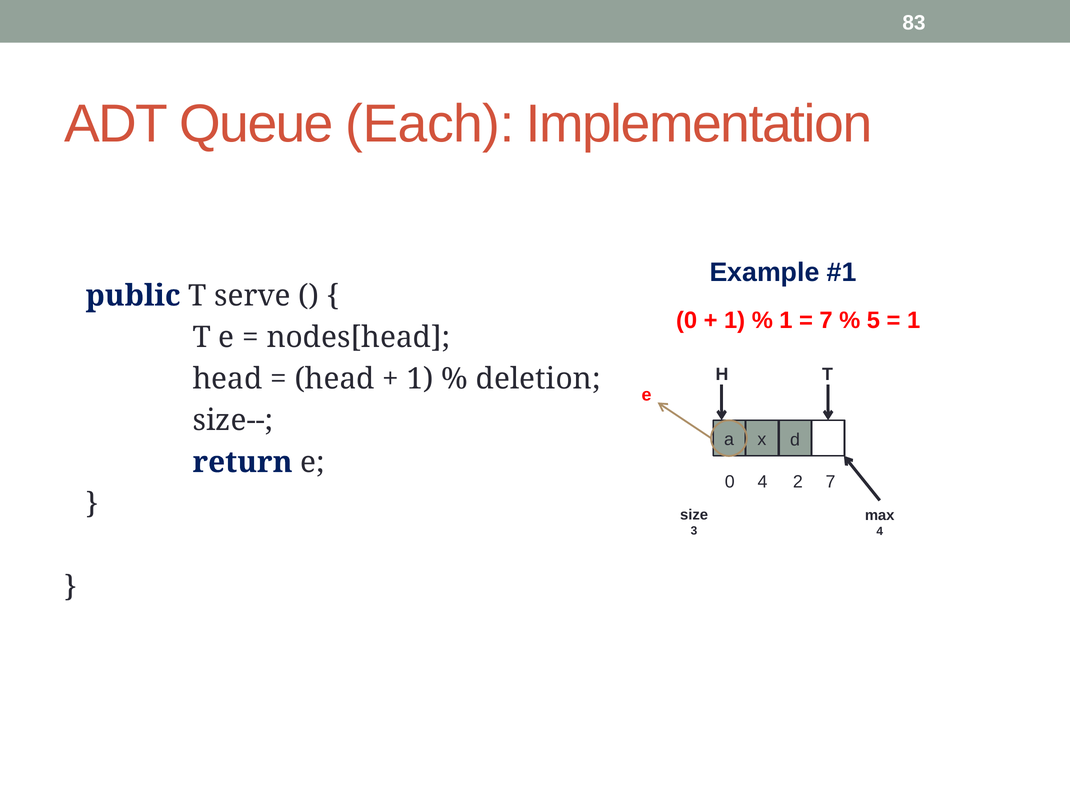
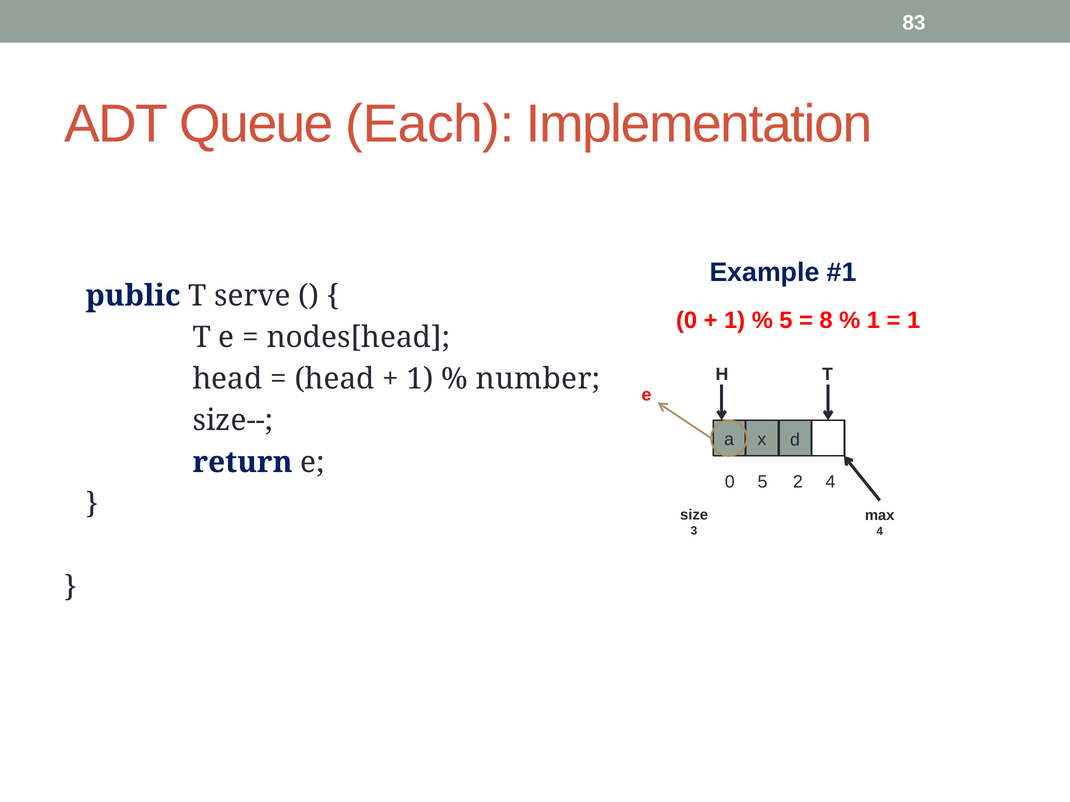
1 at (786, 320): 1 -> 5
7 at (826, 320): 7 -> 8
5 at (873, 320): 5 -> 1
deletion: deletion -> number
0 4: 4 -> 5
2 7: 7 -> 4
